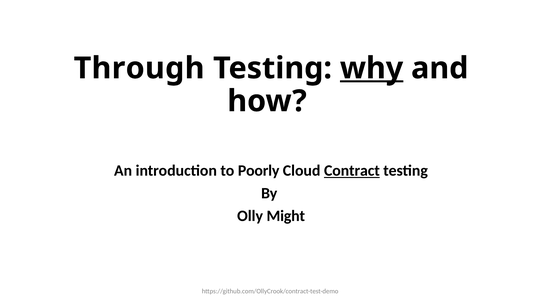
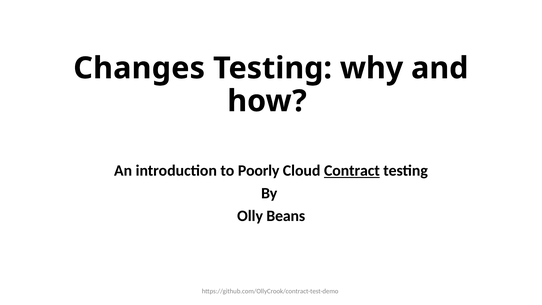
Through: Through -> Changes
why underline: present -> none
Might: Might -> Beans
